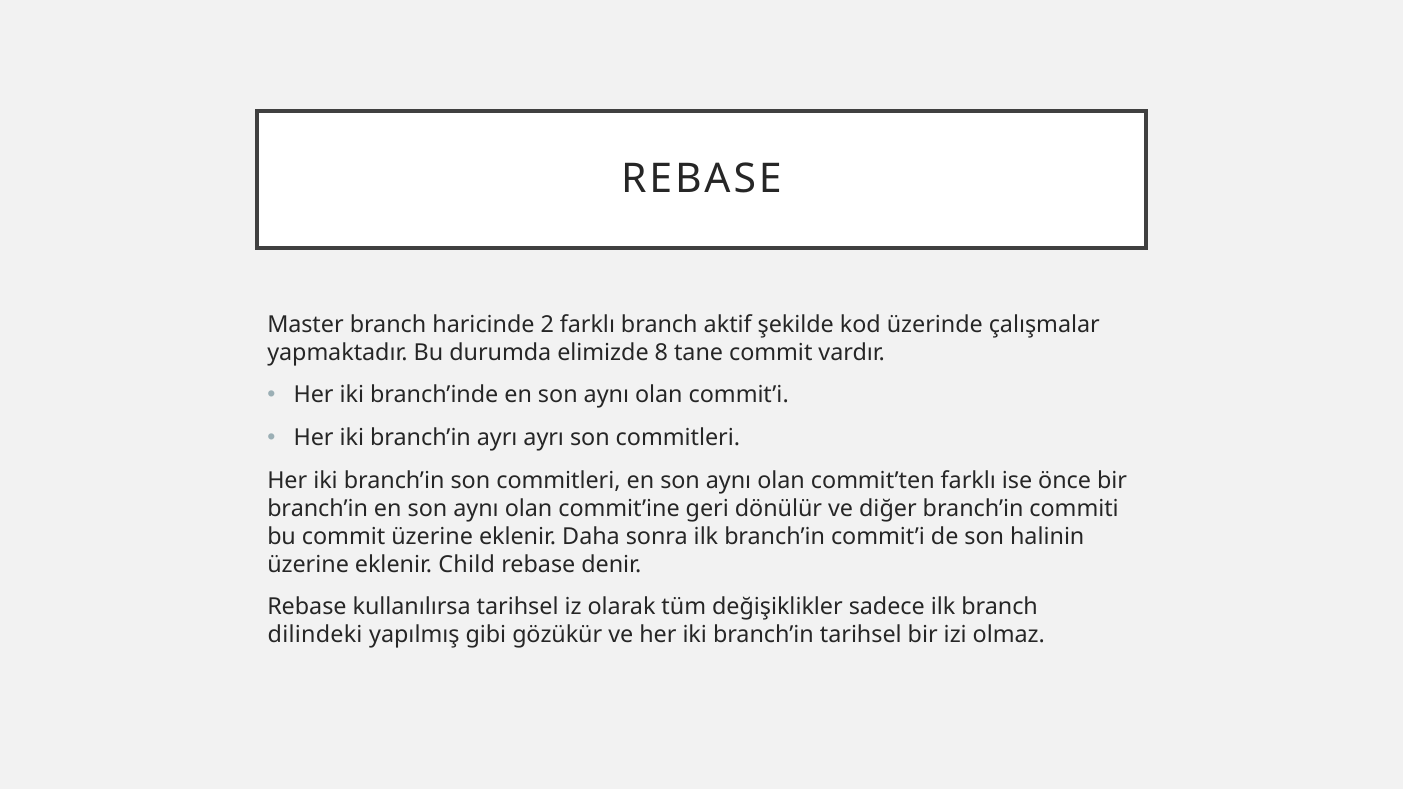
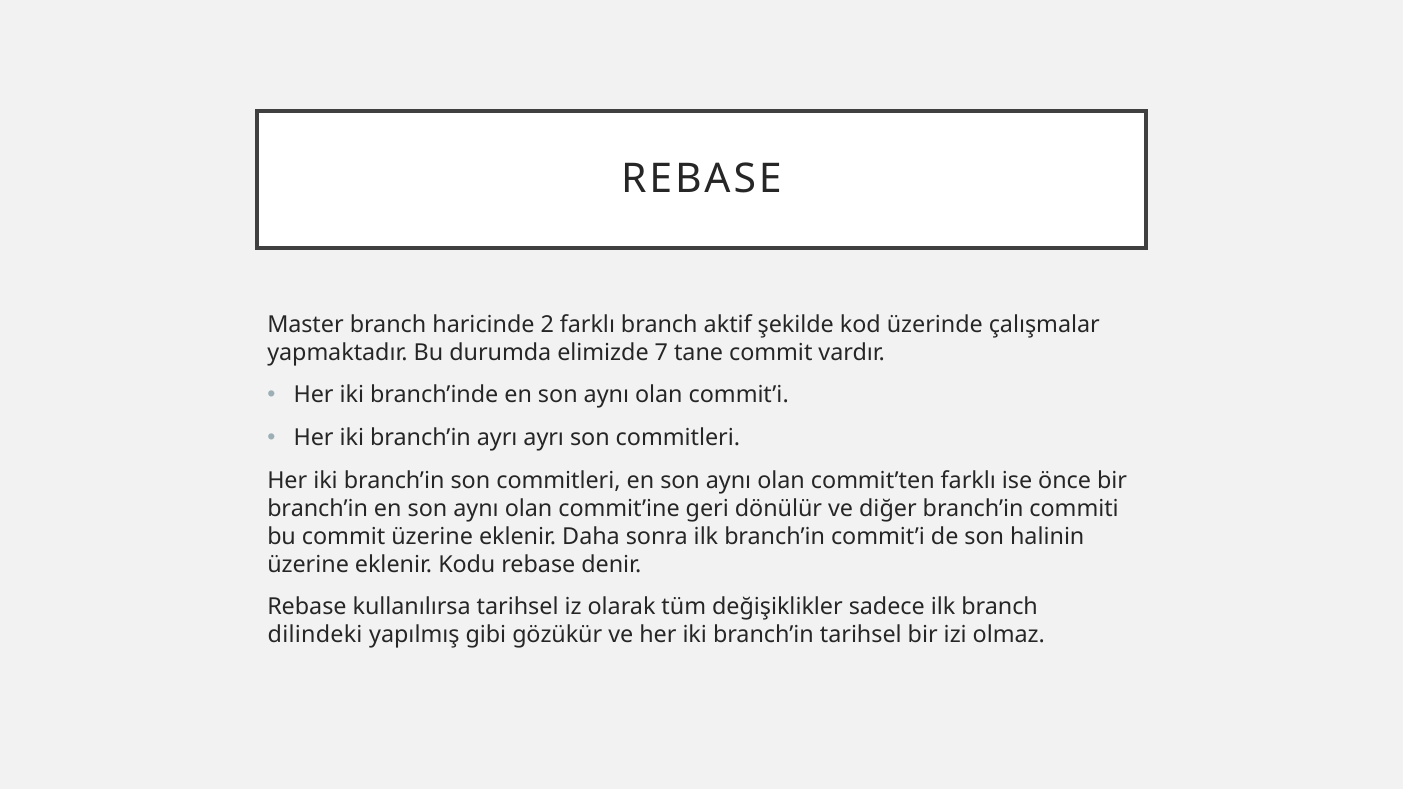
8: 8 -> 7
Child: Child -> Kodu
